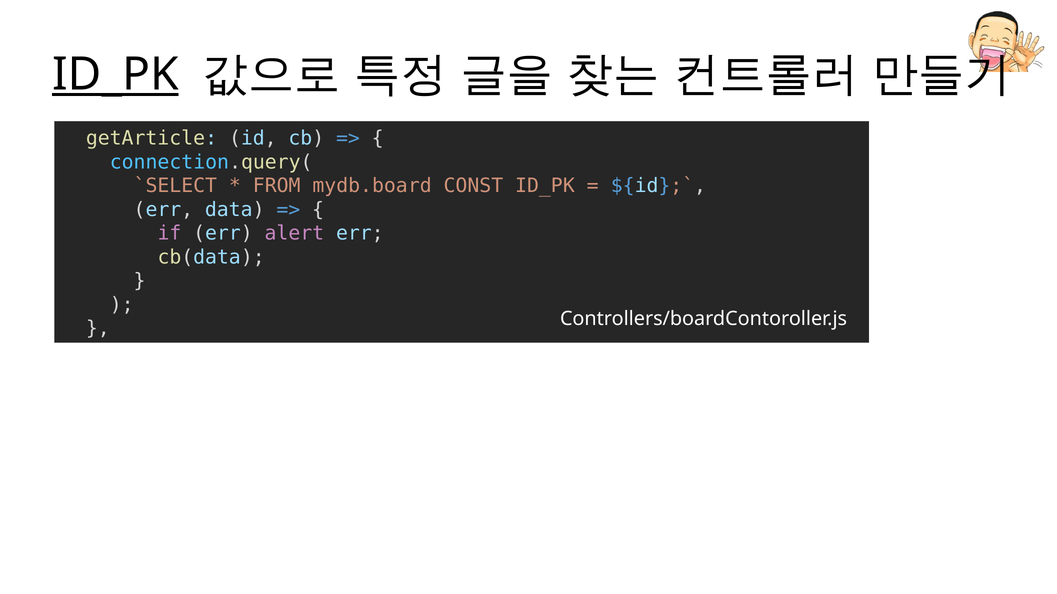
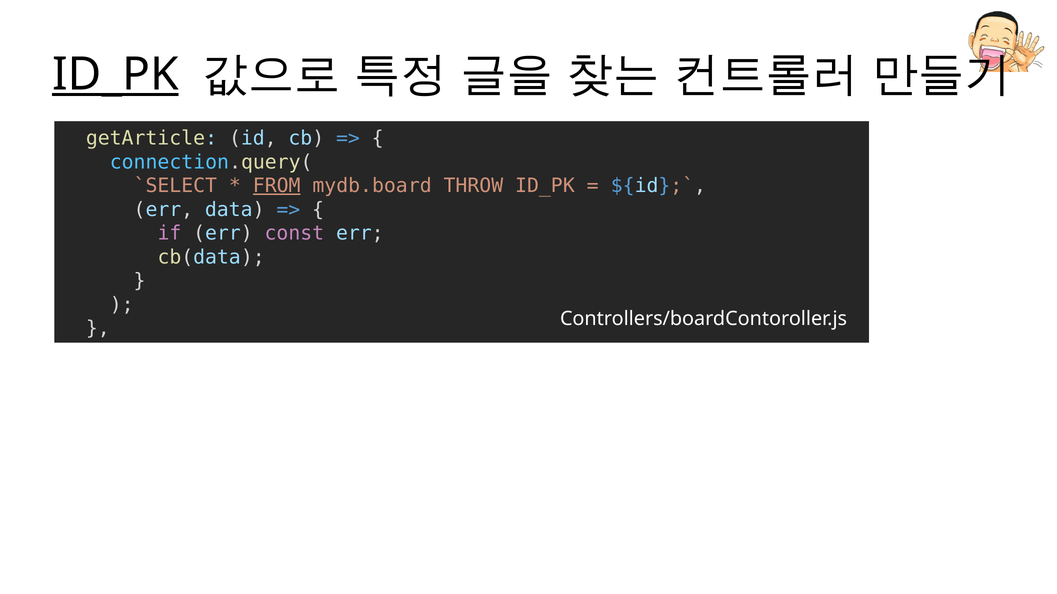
FROM underline: none -> present
CONST: CONST -> THROW
alert: alert -> const
